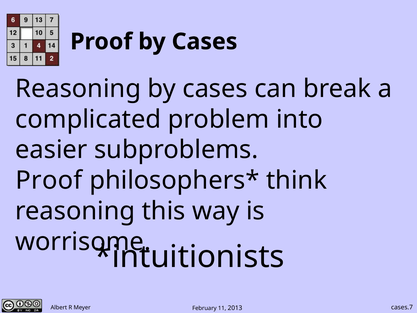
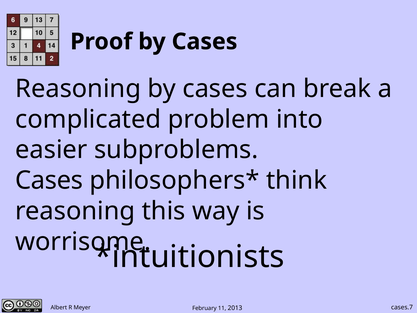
Proof at (49, 180): Proof -> Cases
